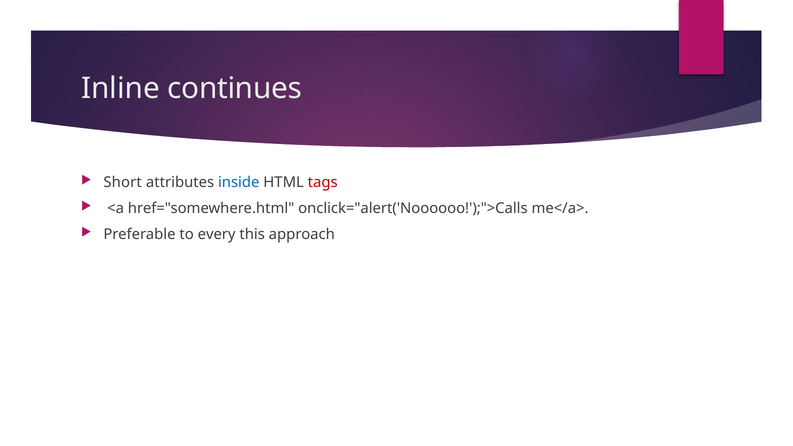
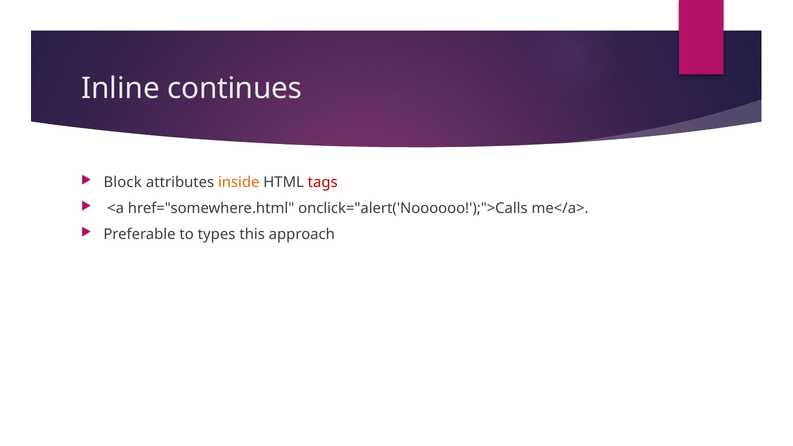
Short: Short -> Block
inside colour: blue -> orange
every: every -> types
